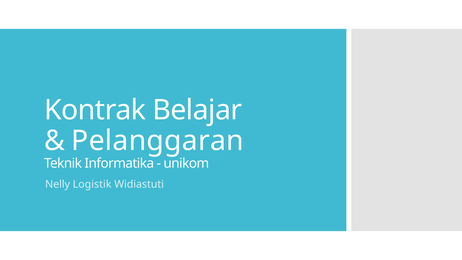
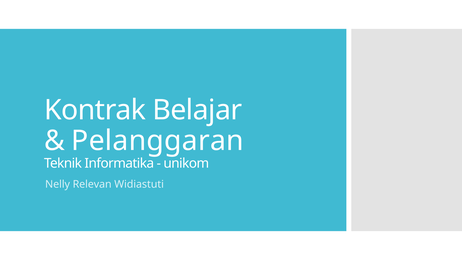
Logistik: Logistik -> Relevan
